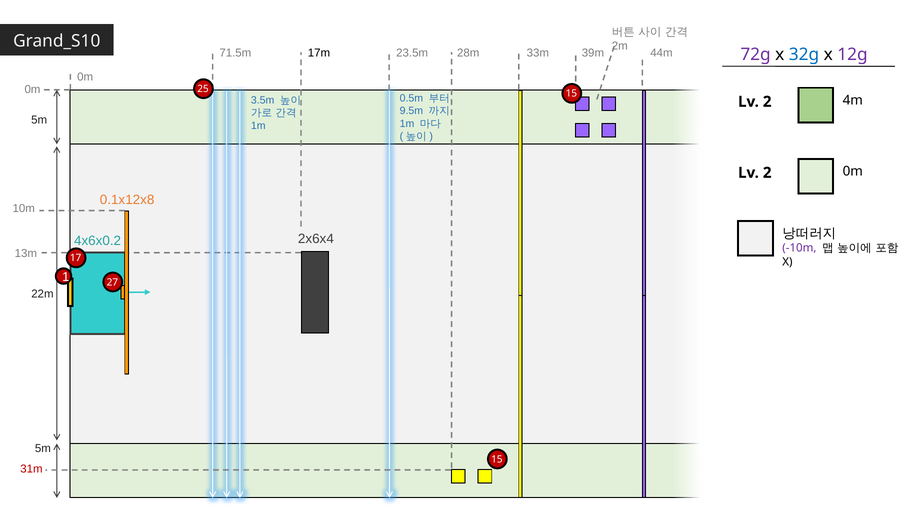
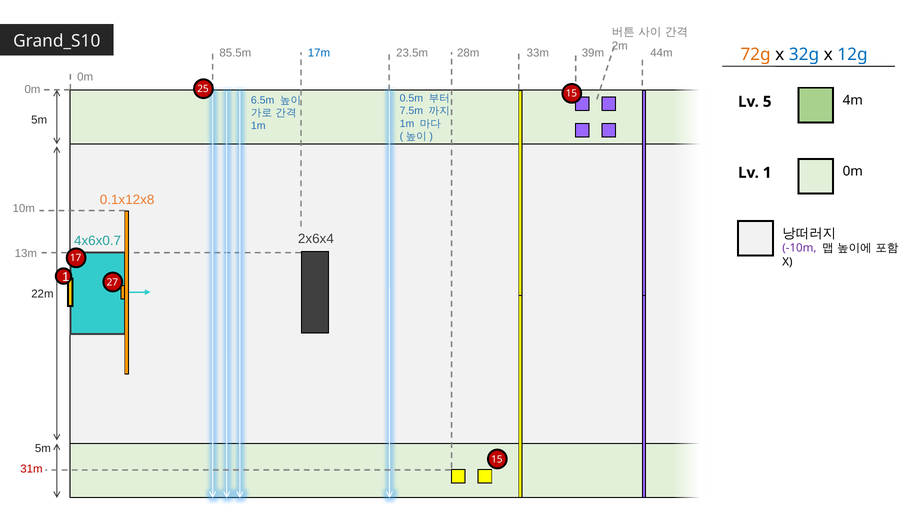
71.5m: 71.5m -> 85.5m
17m colour: black -> blue
72g colour: purple -> orange
12g colour: purple -> blue
3.5m: 3.5m -> 6.5m
2 at (767, 102): 2 -> 5
9.5m: 9.5m -> 7.5m
2 at (767, 173): 2 -> 1
4x6x0.2: 4x6x0.2 -> 4x6x0.7
